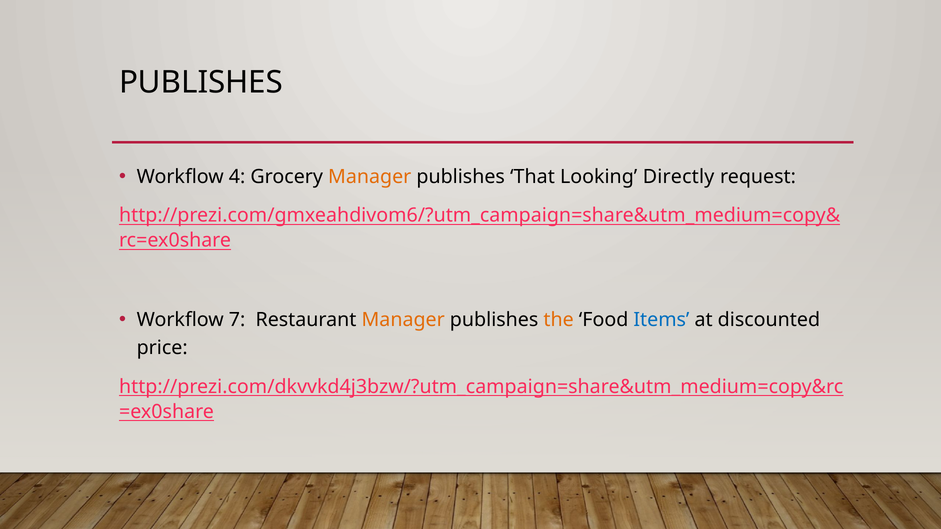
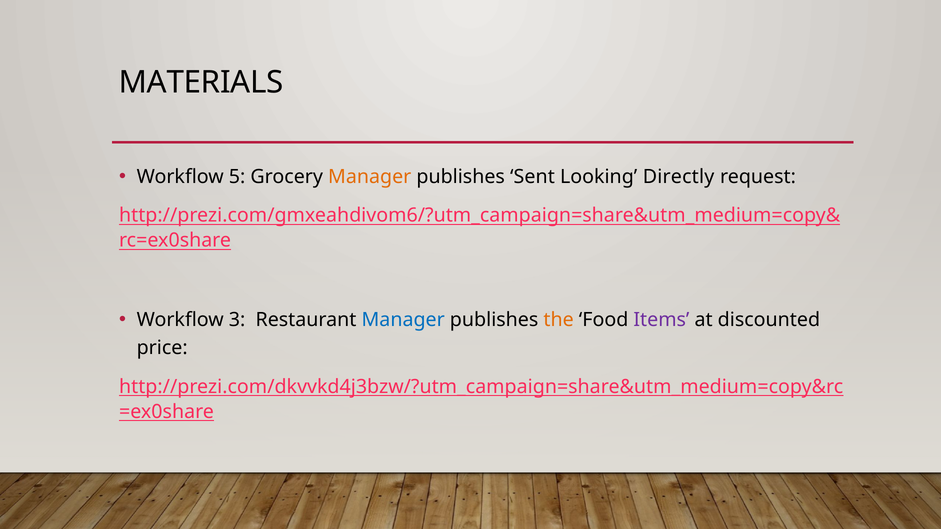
PUBLISHES at (201, 82): PUBLISHES -> MATERIALS
4: 4 -> 5
That: That -> Sent
7: 7 -> 3
Manager at (403, 320) colour: orange -> blue
Items colour: blue -> purple
